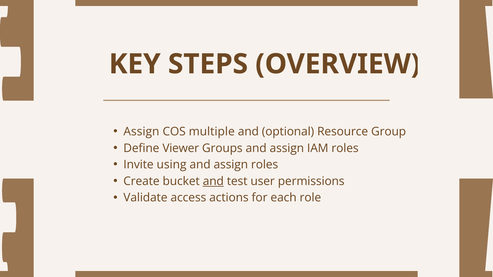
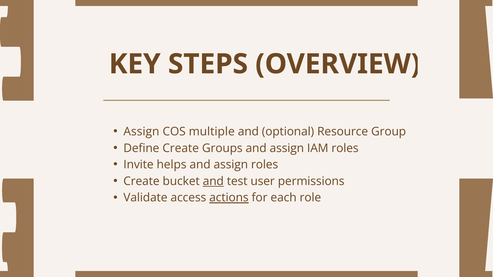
Define Viewer: Viewer -> Create
using: using -> helps
actions underline: none -> present
